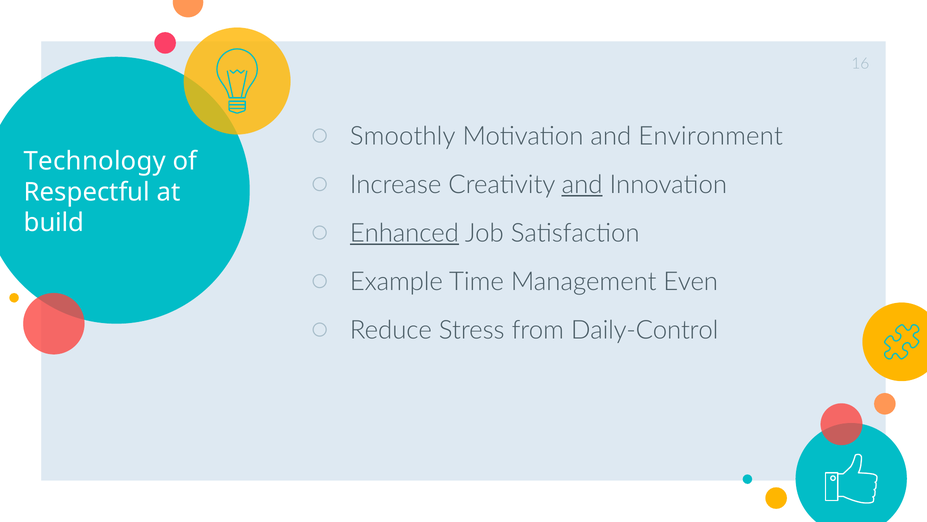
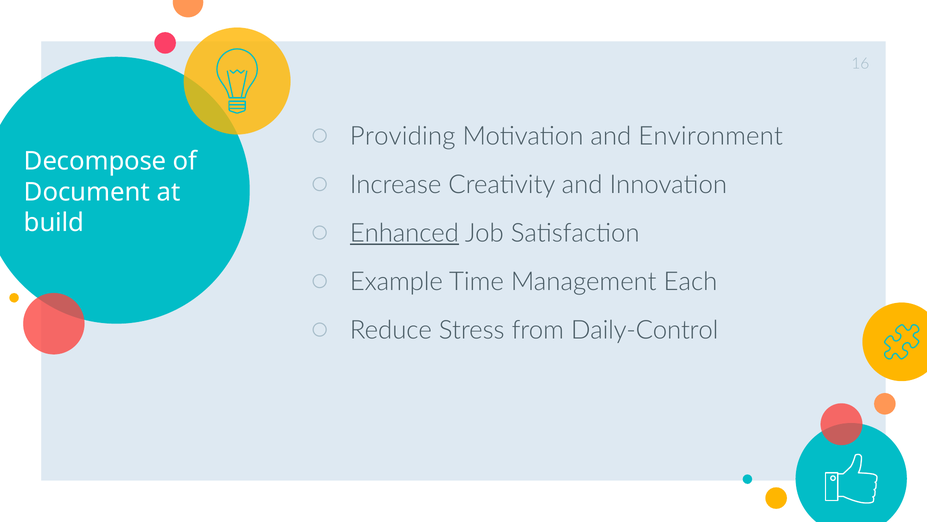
Smoothly: Smoothly -> Providing
Technology: Technology -> Decompose
and at (582, 184) underline: present -> none
Respectful: Respectful -> Document
Even: Even -> Each
